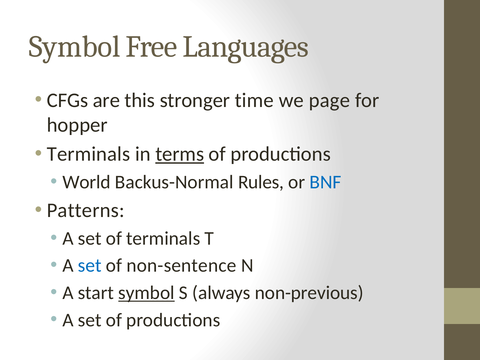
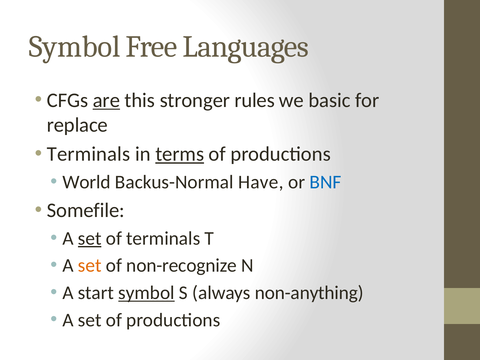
are underline: none -> present
time: time -> rules
page: page -> basic
hopper: hopper -> replace
Rules: Rules -> Have
Patterns: Patterns -> Somefile
set at (90, 238) underline: none -> present
set at (90, 266) colour: blue -> orange
non-sentence: non-sentence -> non-recognize
non-previous: non-previous -> non-anything
